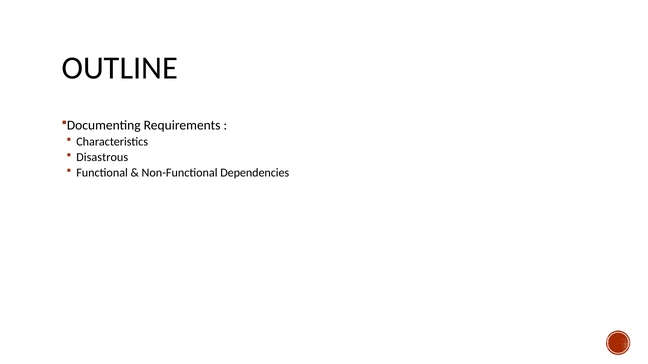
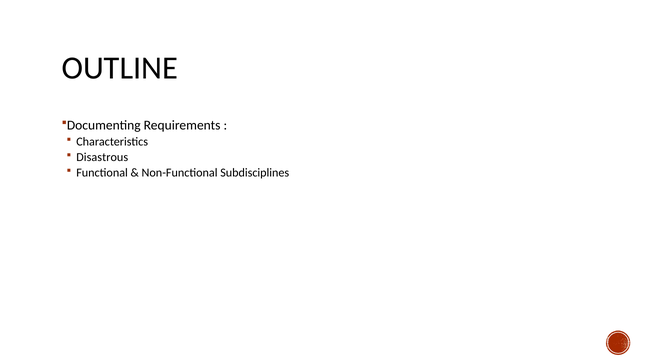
Dependencies: Dependencies -> Subdisciplines
